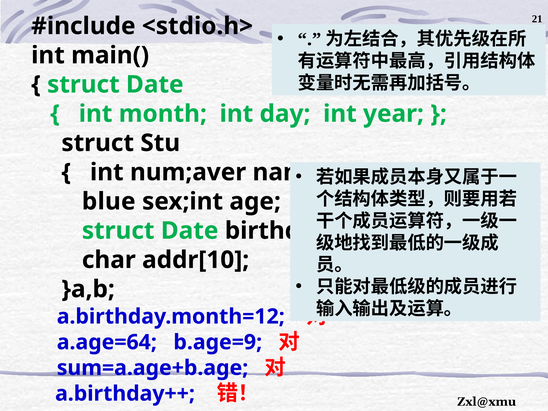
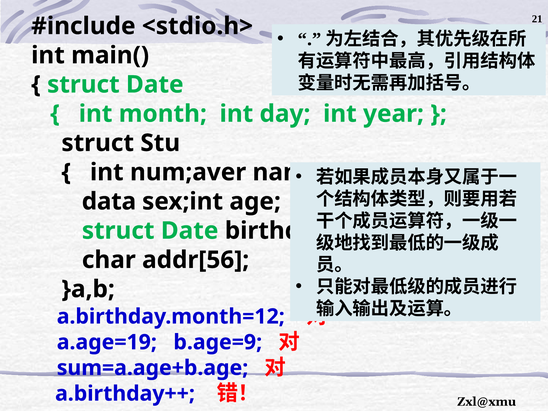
blue: blue -> data
addr[10: addr[10 -> addr[56
a.age=64: a.age=64 -> a.age=19
